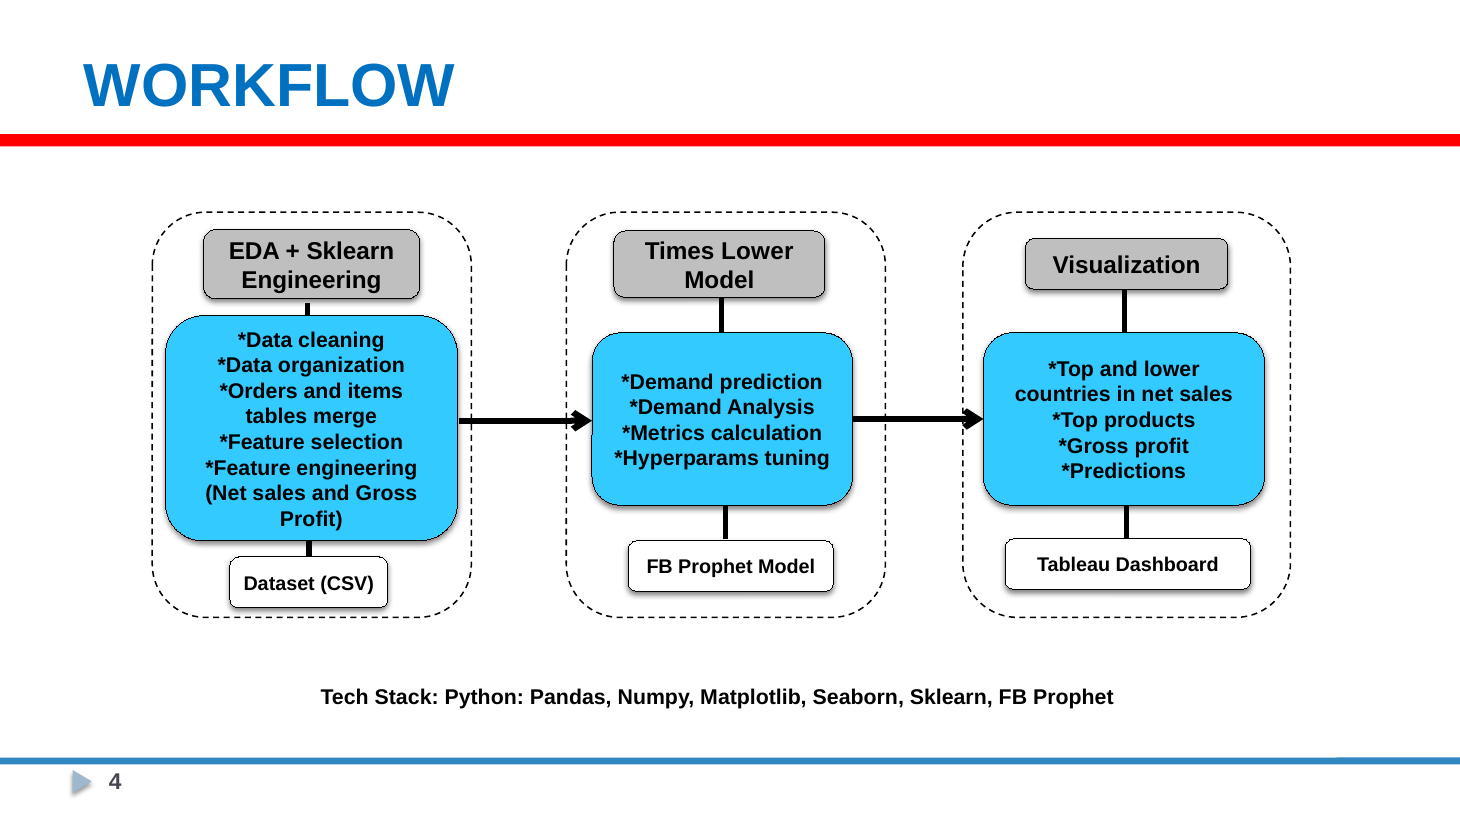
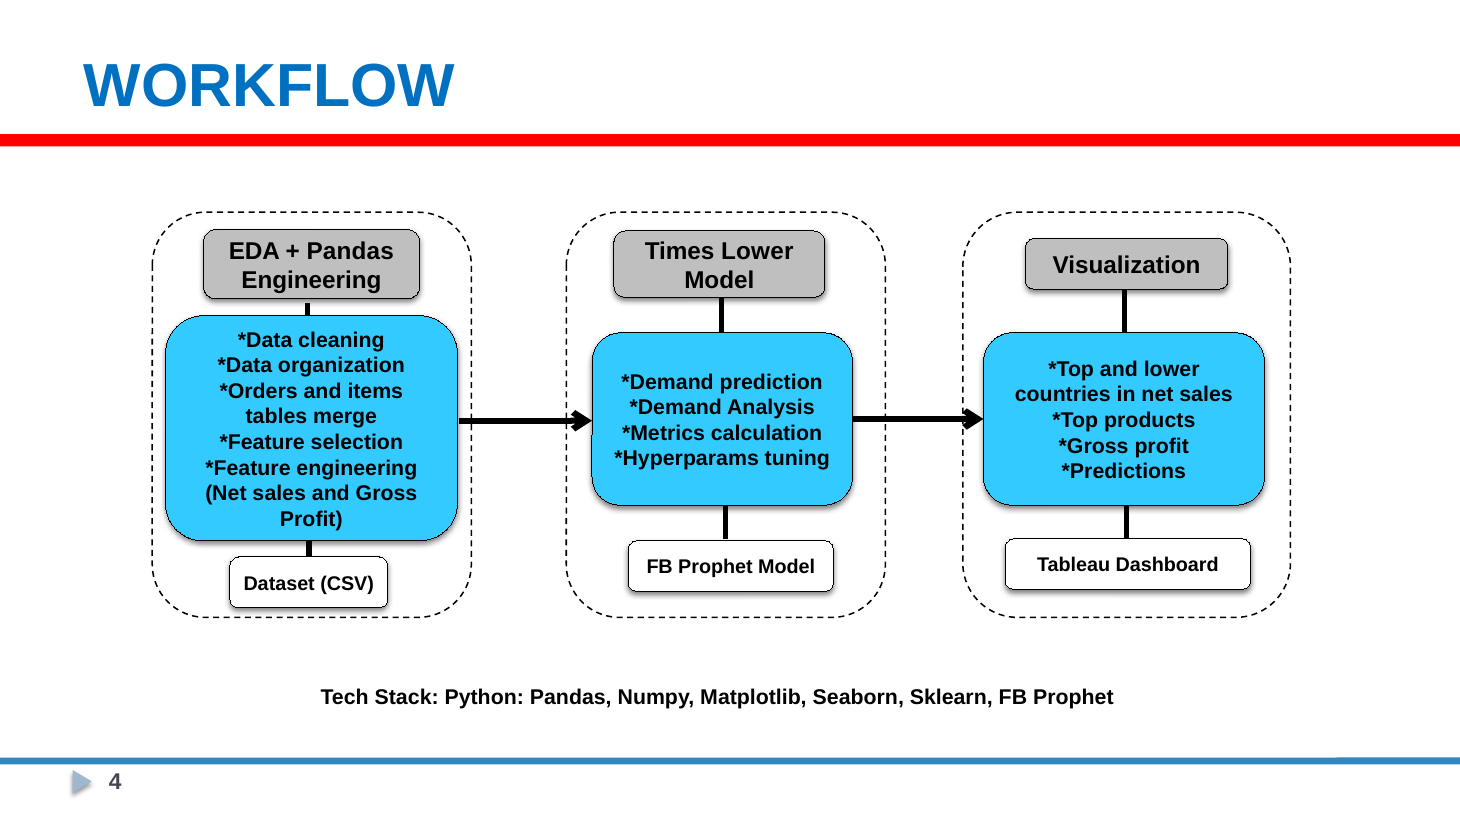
Sklearn at (350, 251): Sklearn -> Pandas
